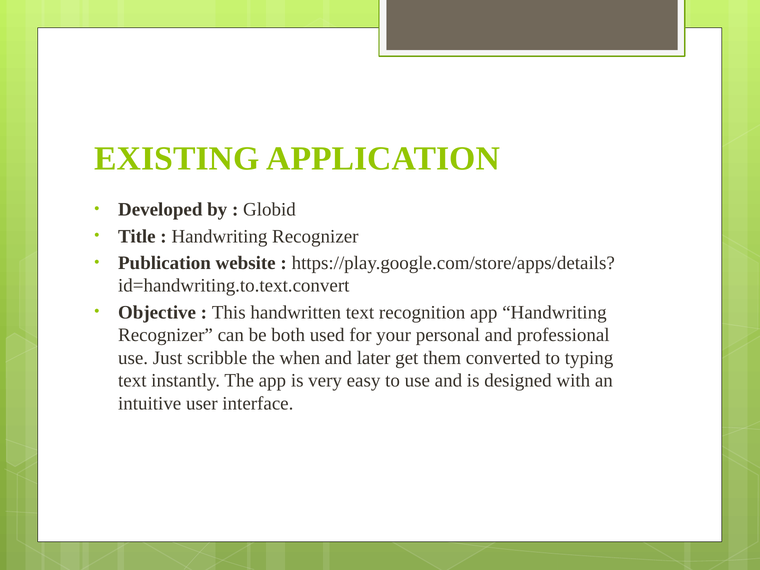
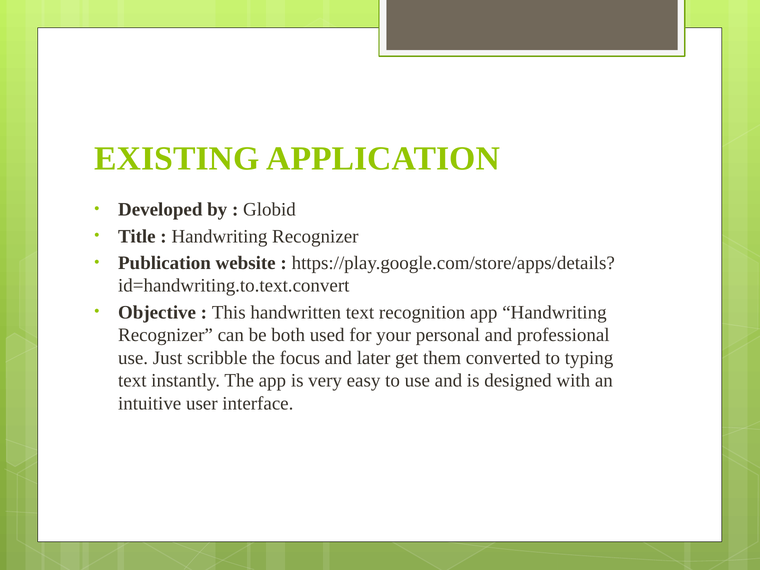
when: when -> focus
